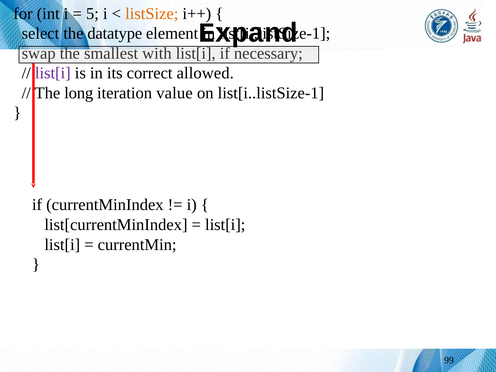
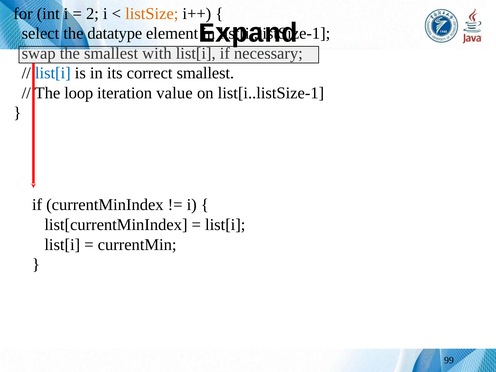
5: 5 -> 2
list[i at (53, 73) colour: purple -> blue
correct allowed: allowed -> smallest
long: long -> loop
